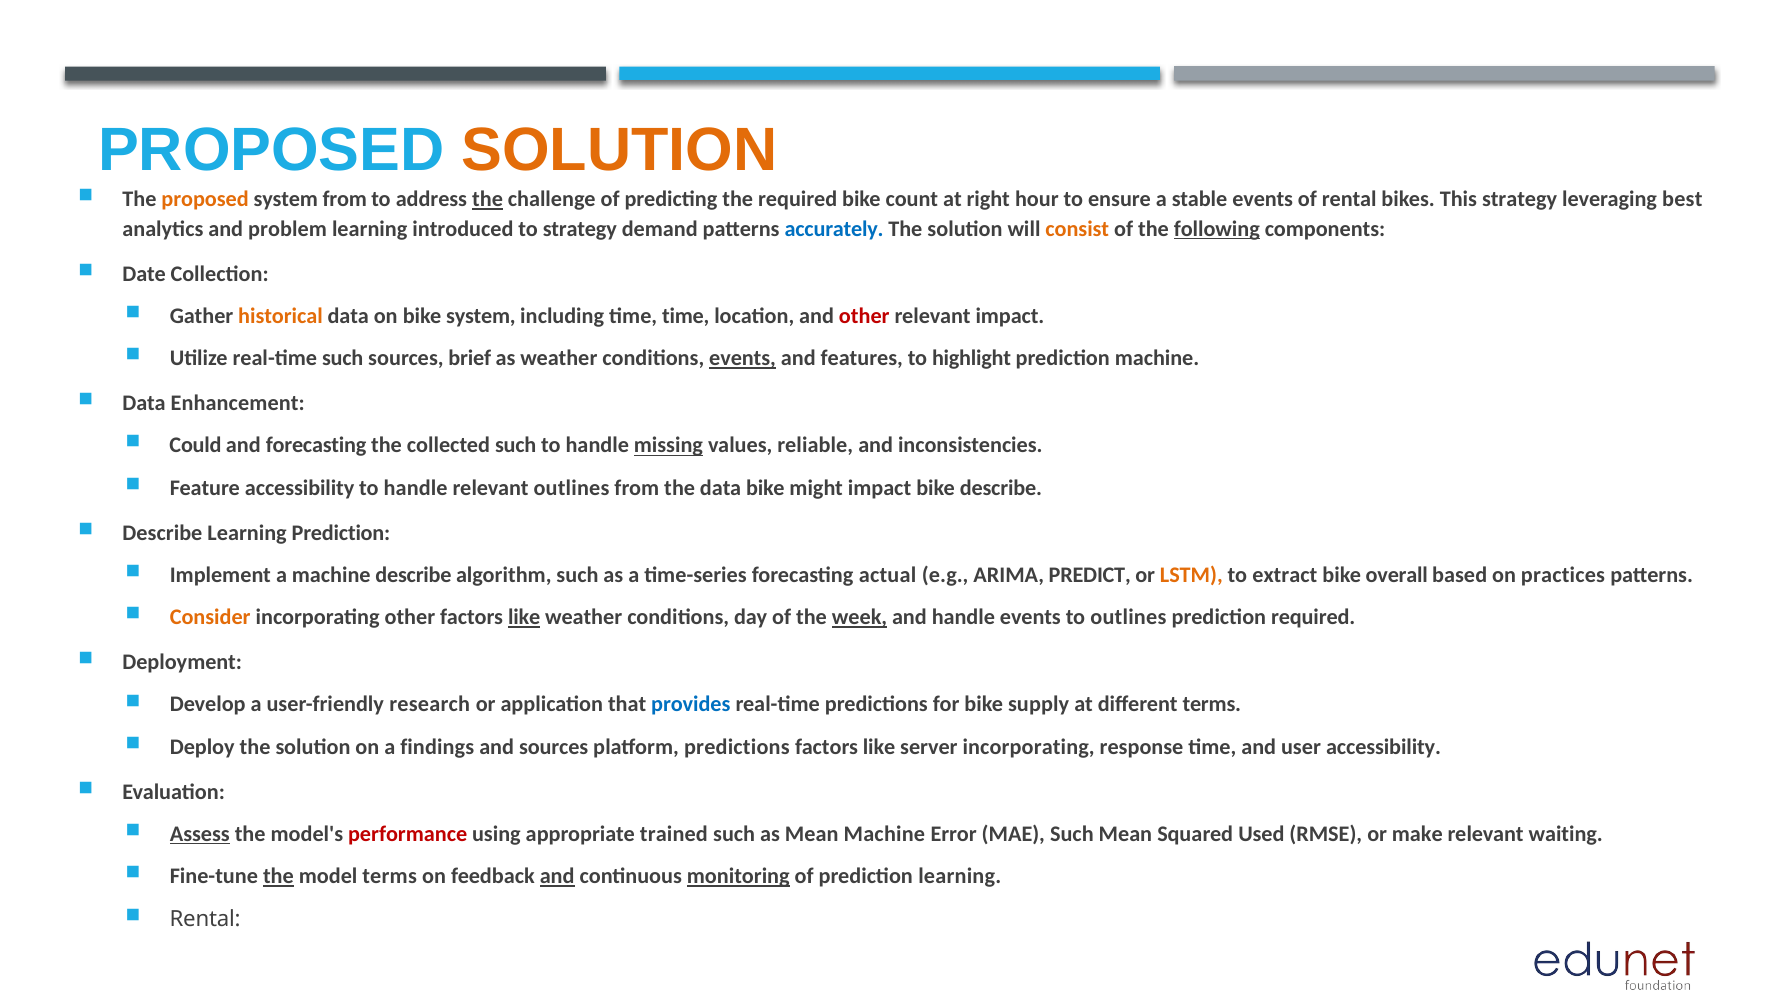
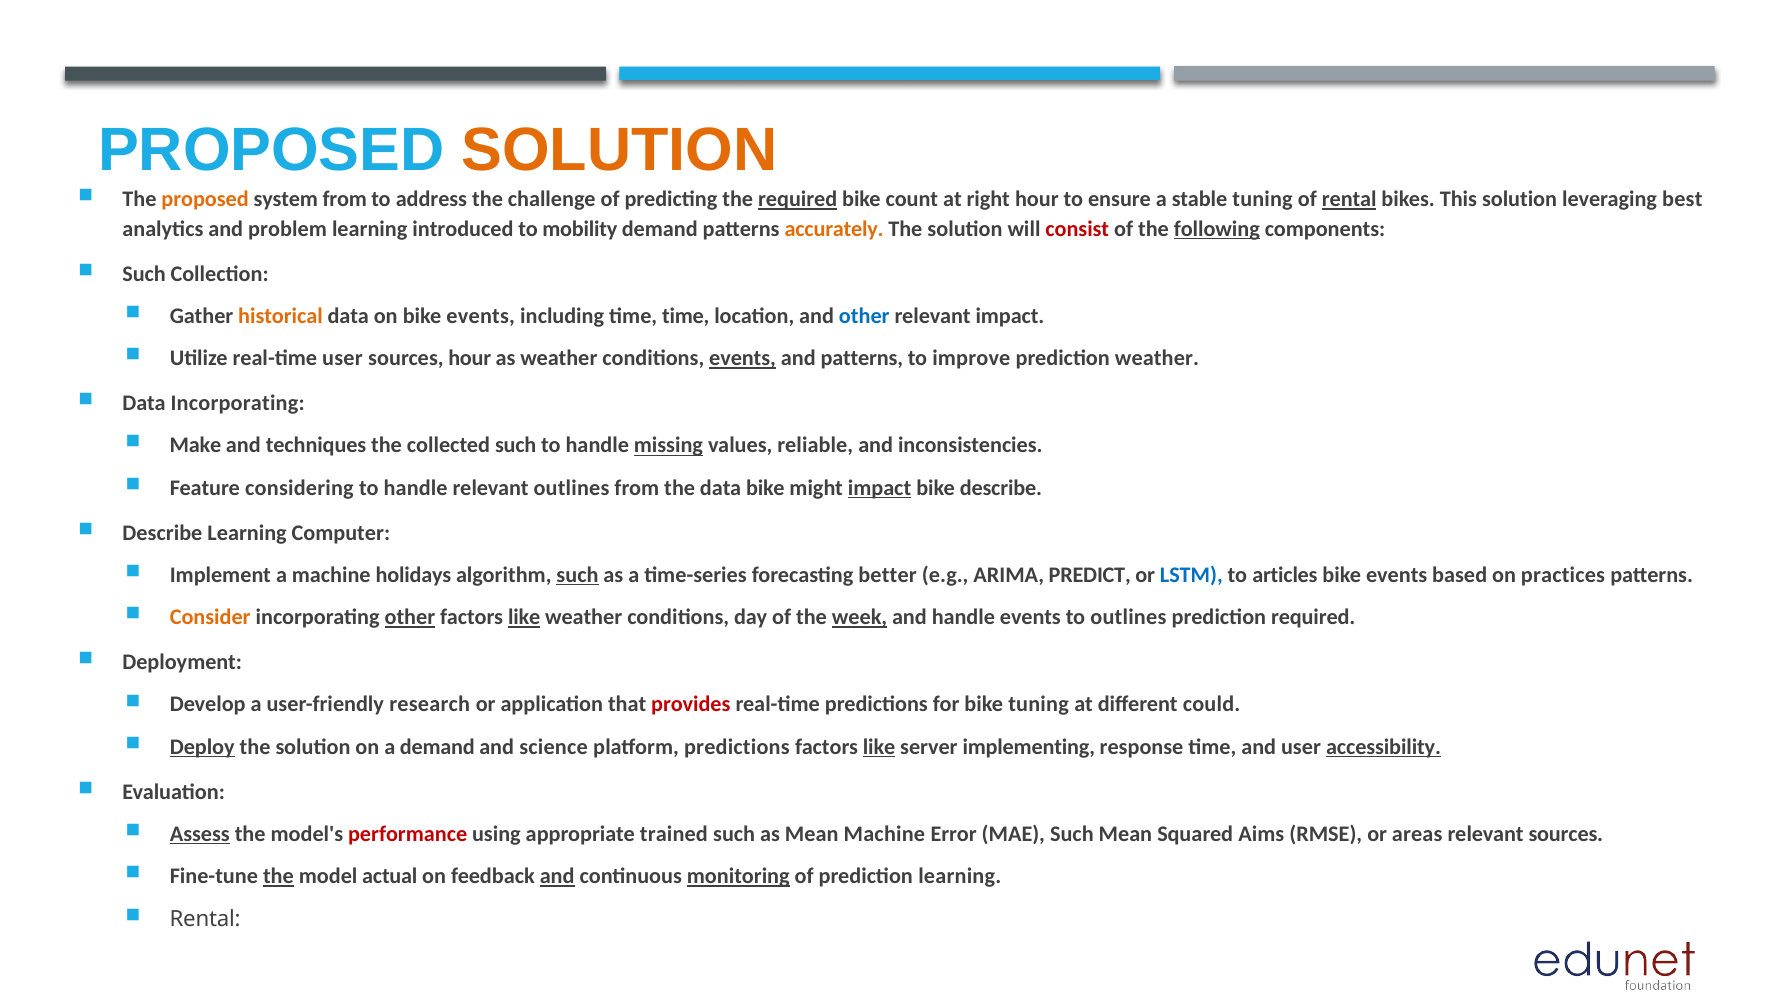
the at (488, 200) underline: present -> none
required at (798, 200) underline: none -> present
stable events: events -> tuning
rental at (1349, 200) underline: none -> present
This strategy: strategy -> solution
to strategy: strategy -> mobility
accurately colour: blue -> orange
consist colour: orange -> red
Date at (144, 274): Date -> Such
on bike system: system -> events
other at (864, 316) colour: red -> blue
real-time such: such -> user
sources brief: brief -> hour
and features: features -> patterns
highlight: highlight -> improve
prediction machine: machine -> weather
Data Enhancement: Enhancement -> Incorporating
Could: Could -> Make
and forecasting: forecasting -> techniques
Feature accessibility: accessibility -> considering
impact at (880, 488) underline: none -> present
Learning Prediction: Prediction -> Computer
machine describe: describe -> holidays
such at (577, 575) underline: none -> present
actual: actual -> better
LSTM colour: orange -> blue
extract: extract -> articles
overall at (1397, 575): overall -> events
other at (410, 618) underline: none -> present
provides colour: blue -> red
bike supply: supply -> tuning
different terms: terms -> could
Deploy underline: none -> present
a findings: findings -> demand
and sources: sources -> science
like at (879, 747) underline: none -> present
server incorporating: incorporating -> implementing
accessibility at (1384, 747) underline: none -> present
Used: Used -> Aims
make: make -> areas
relevant waiting: waiting -> sources
model terms: terms -> actual
